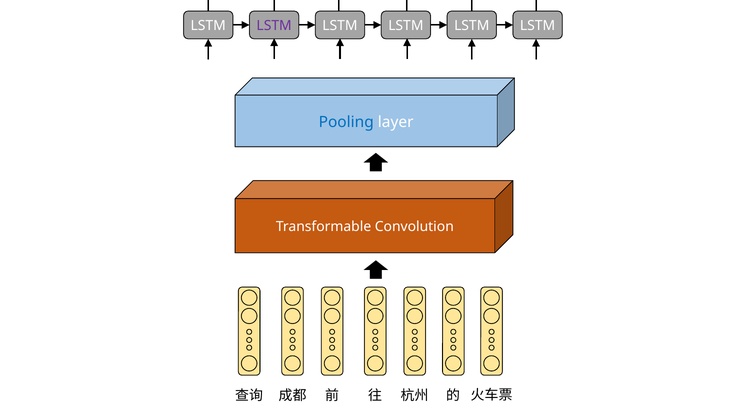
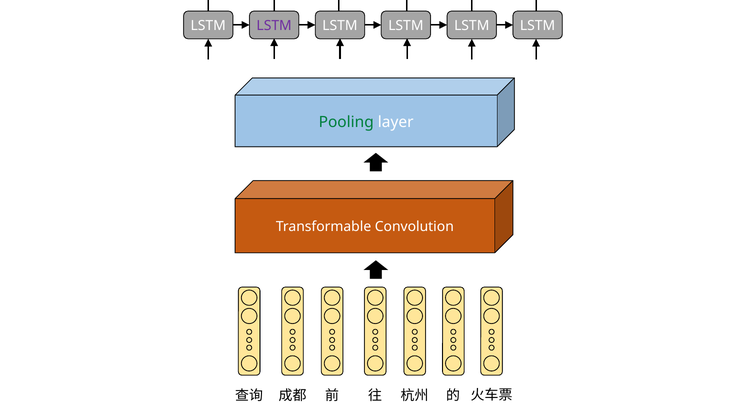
Pooling colour: blue -> green
